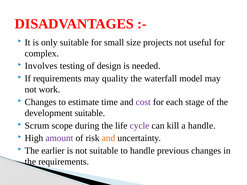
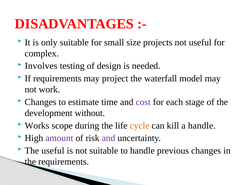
quality: quality -> project
development suitable: suitable -> without
Scrum: Scrum -> Works
cycle colour: purple -> orange
and at (108, 138) colour: orange -> purple
The earlier: earlier -> useful
